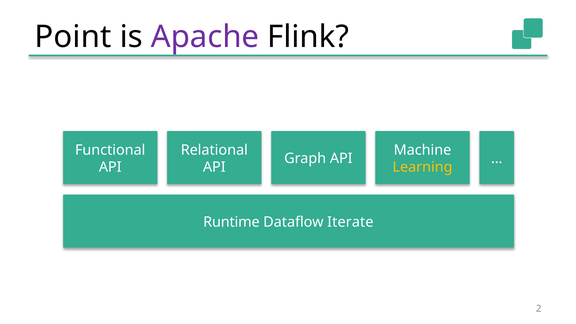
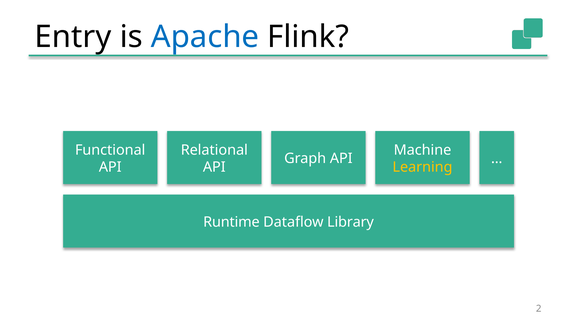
Point: Point -> Entry
Apache colour: purple -> blue
Iterate: Iterate -> Library
